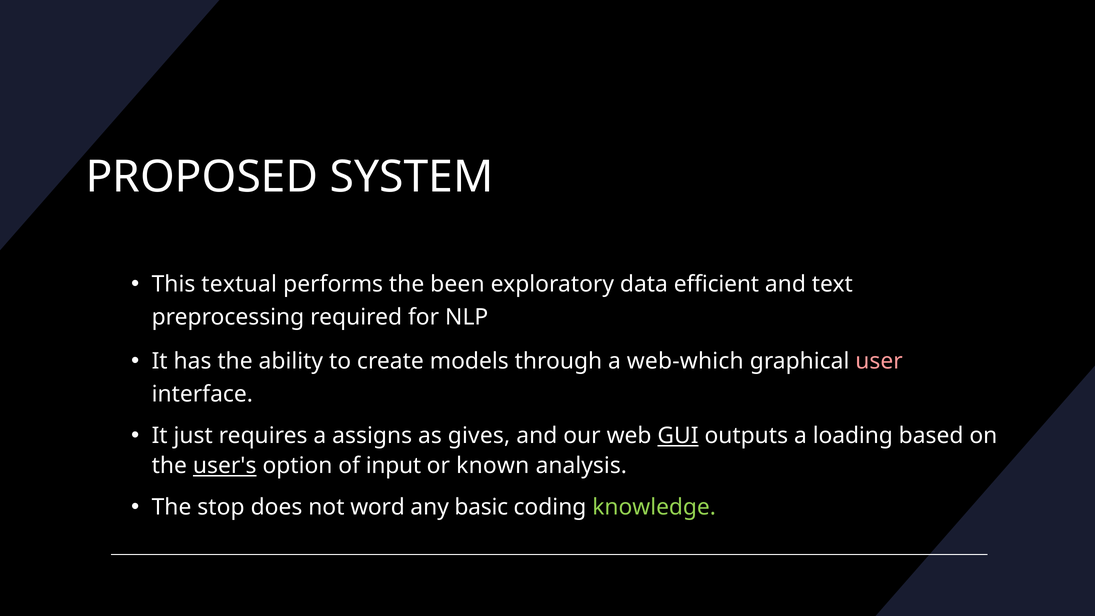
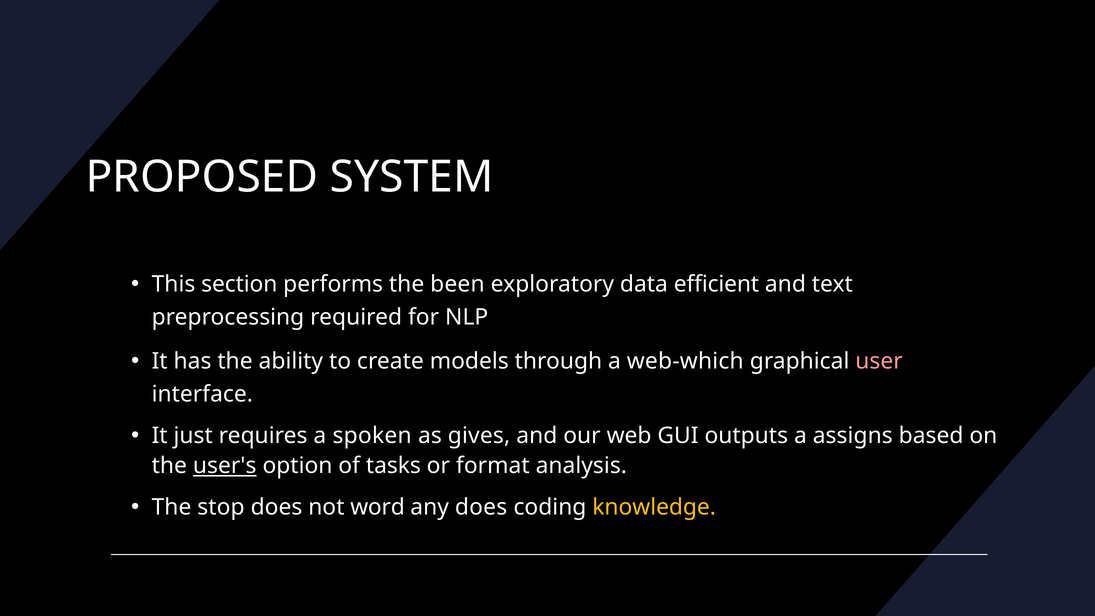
textual: textual -> section
assigns: assigns -> spoken
GUI underline: present -> none
loading: loading -> assigns
input: input -> tasks
known: known -> format
any basic: basic -> does
knowledge colour: light green -> yellow
